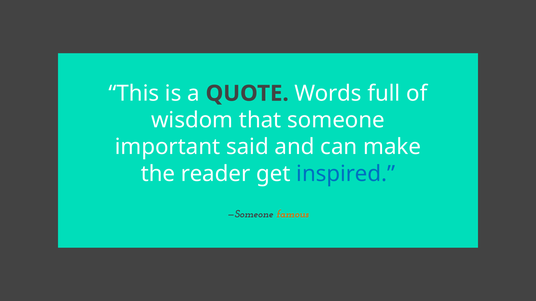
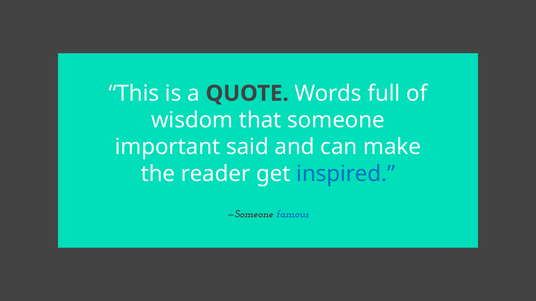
famous colour: orange -> blue
